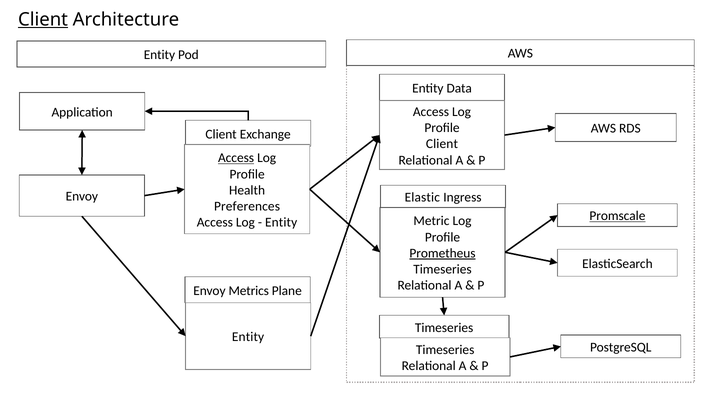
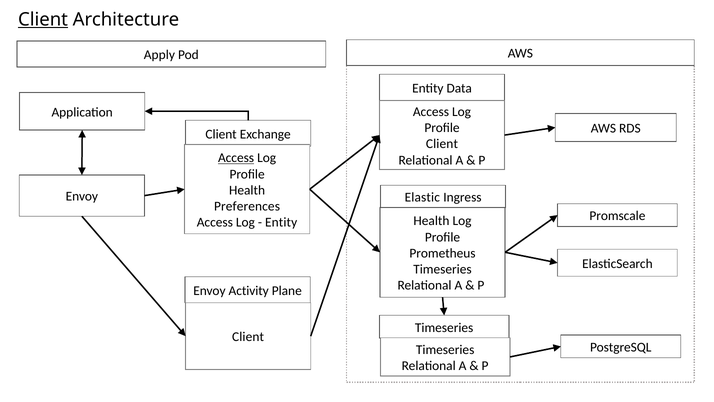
Entity at (159, 55): Entity -> Apply
Promscale underline: present -> none
Metric at (431, 221): Metric -> Health
Prometheus underline: present -> none
Metrics: Metrics -> Activity
Entity at (248, 337): Entity -> Client
